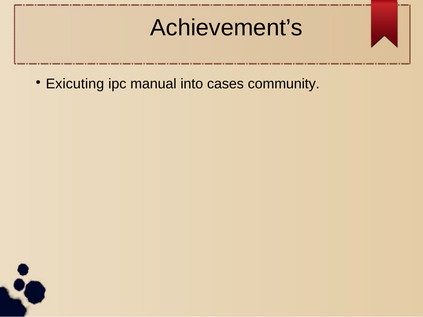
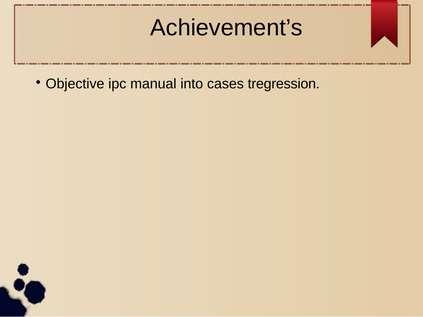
Exicuting: Exicuting -> Objective
community: community -> tregression
